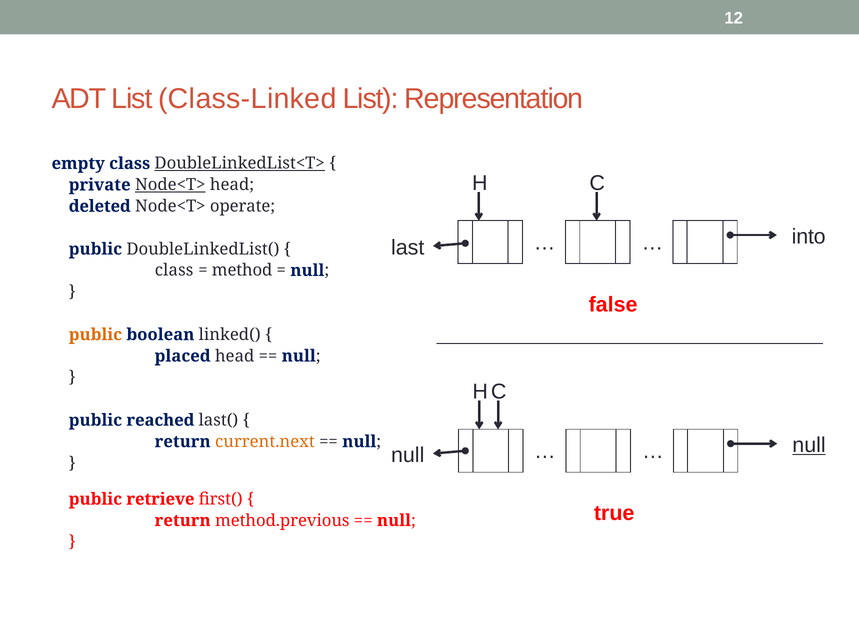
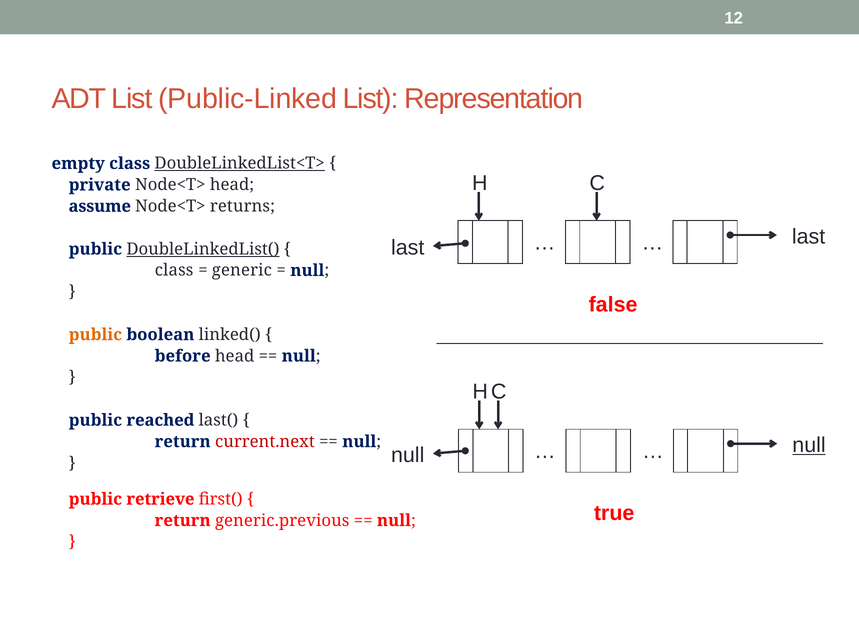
Class-Linked: Class-Linked -> Public-Linked
Node<T> at (170, 185) underline: present -> none
deleted: deleted -> assume
operate: operate -> returns
into at (809, 237): into -> last
DoubleLinkedList( underline: none -> present
method: method -> generic
placed: placed -> before
current.next colour: orange -> red
method.previous: method.previous -> generic.previous
